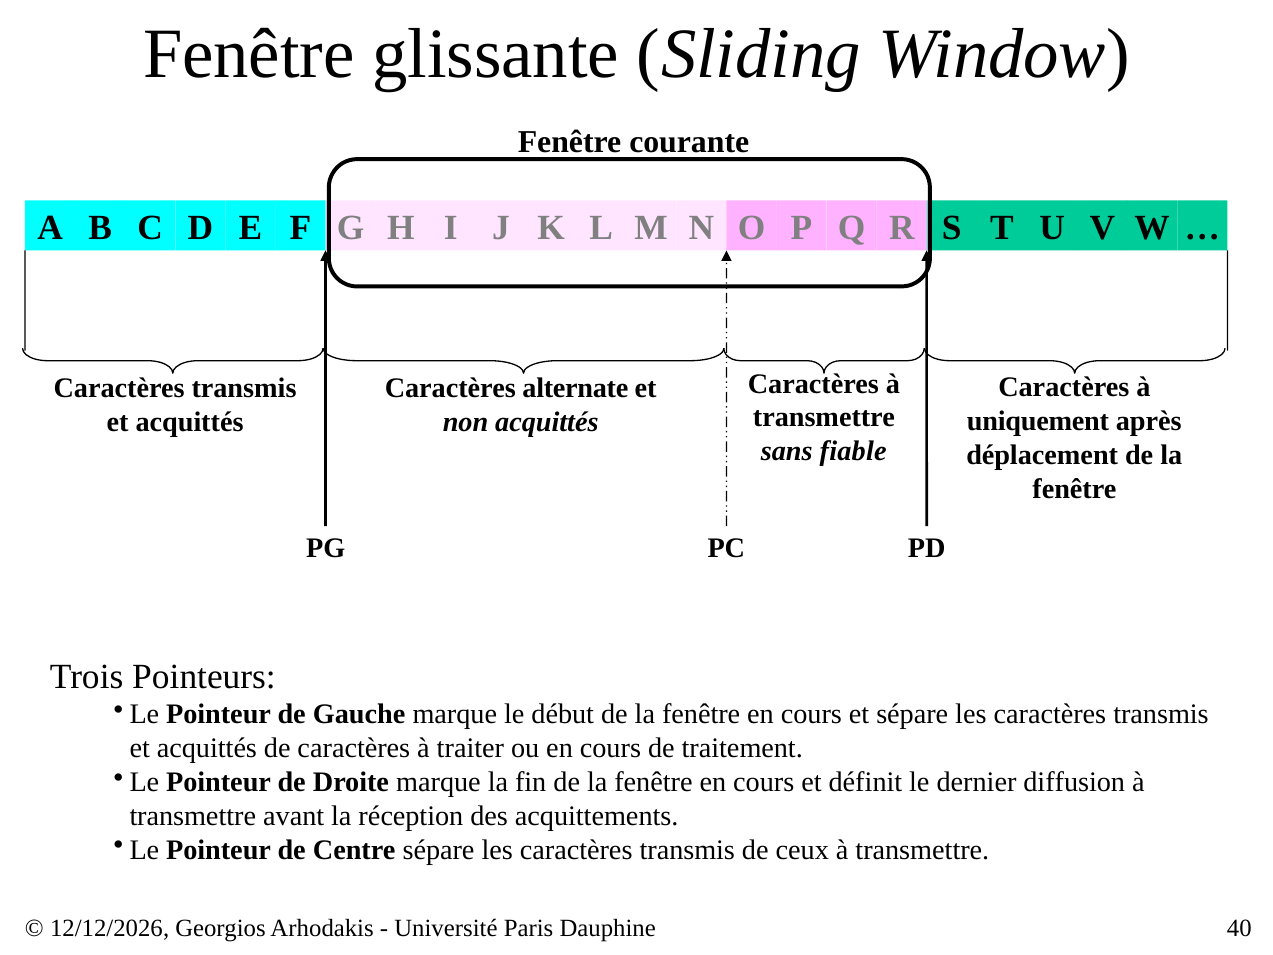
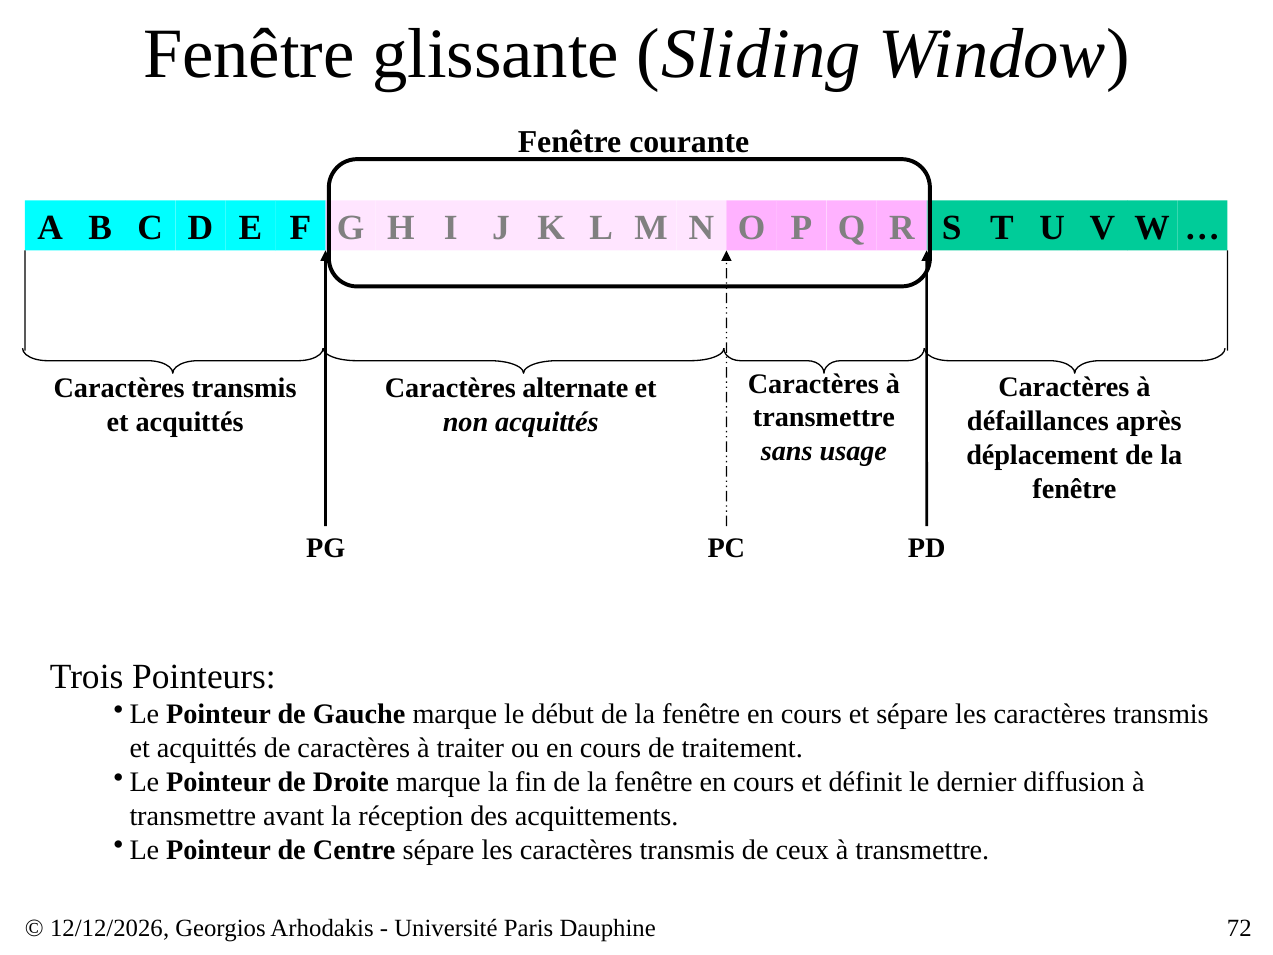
uniquement: uniquement -> défaillances
fiable: fiable -> usage
40: 40 -> 72
